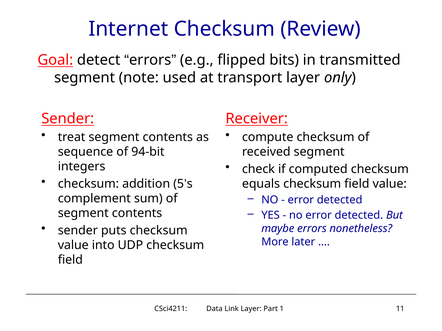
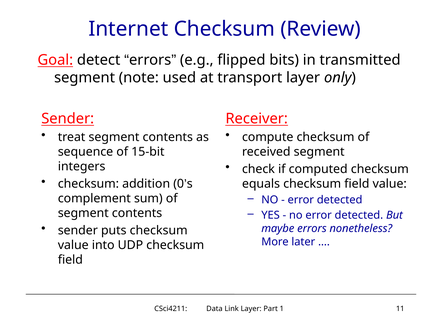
94-bit: 94-bit -> 15-bit
5: 5 -> 0
